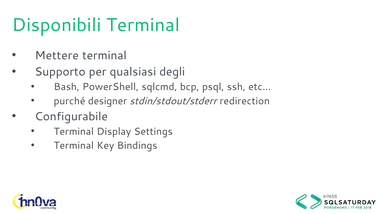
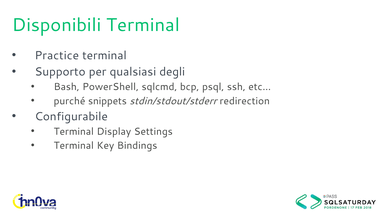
Mettere: Mettere -> Practice
designer: designer -> snippets
